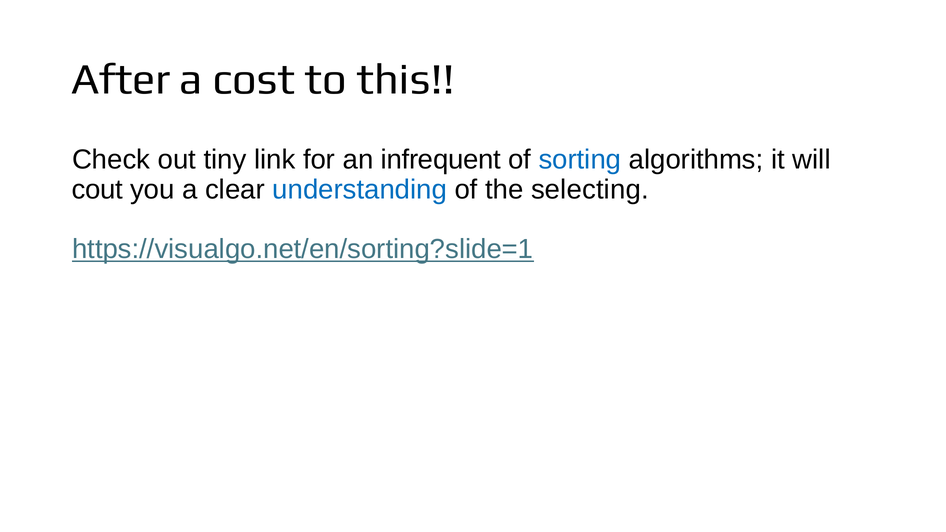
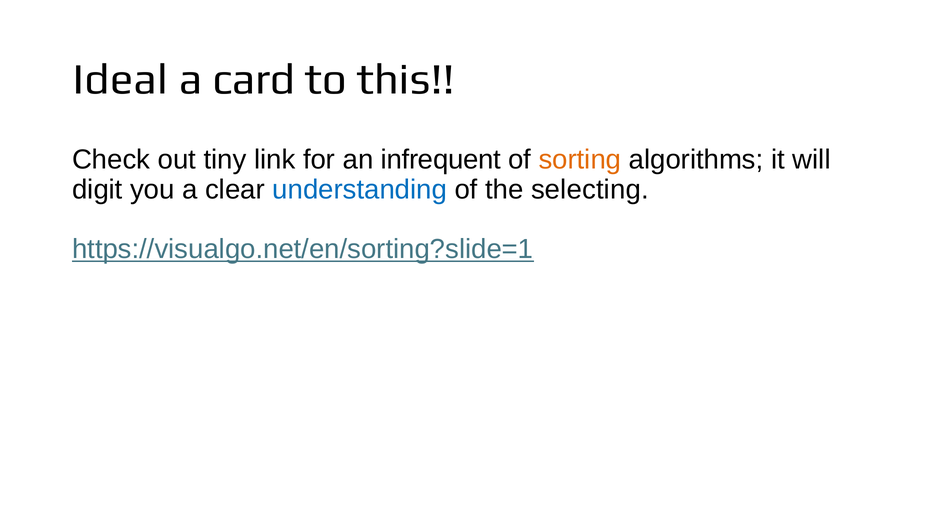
After: After -> Ideal
cost: cost -> card
sorting colour: blue -> orange
cout: cout -> digit
